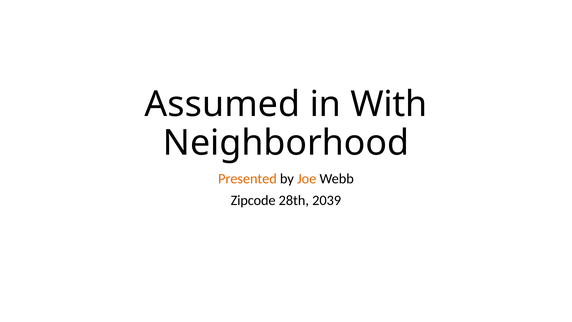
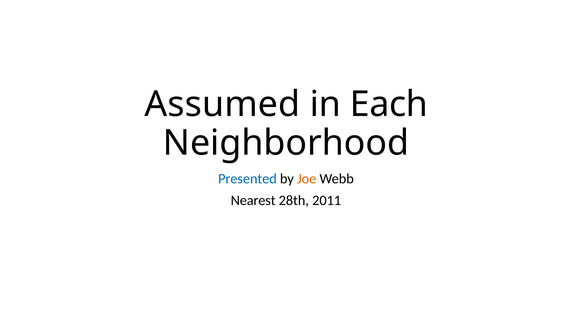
With: With -> Each
Presented colour: orange -> blue
Zipcode: Zipcode -> Nearest
2039: 2039 -> 2011
